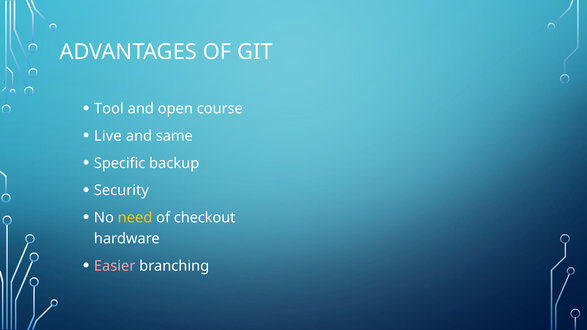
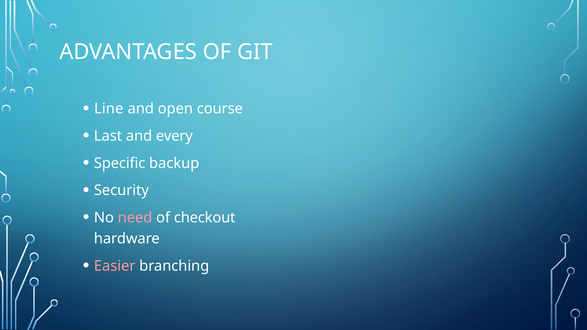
Tool: Tool -> Line
Live: Live -> Last
same: same -> every
need colour: yellow -> pink
